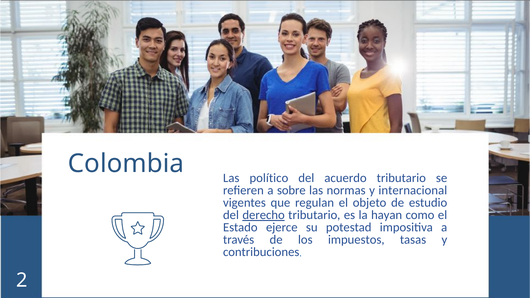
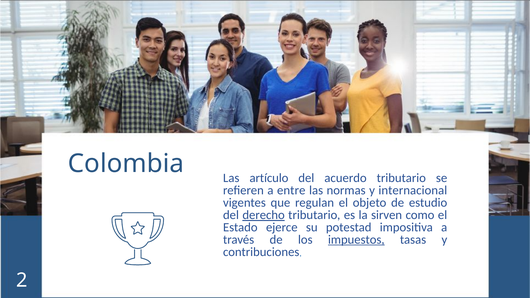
político: político -> artículo
sobre: sobre -> entre
hayan: hayan -> sirven
impuestos underline: none -> present
